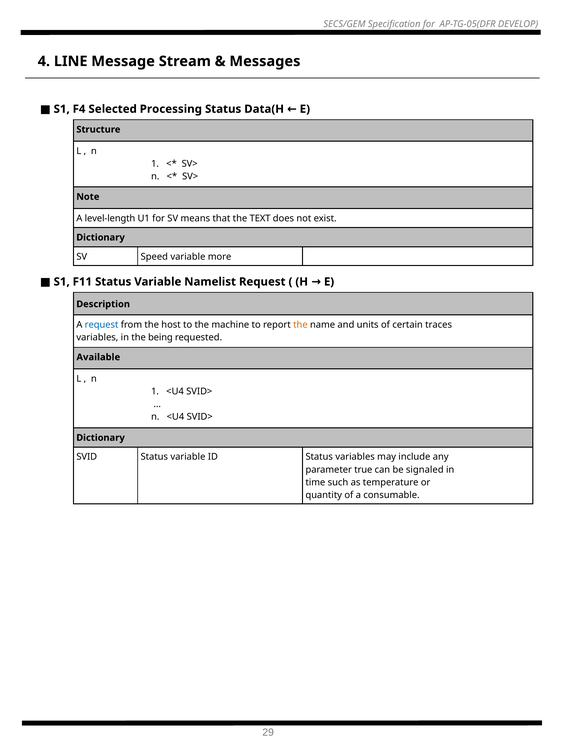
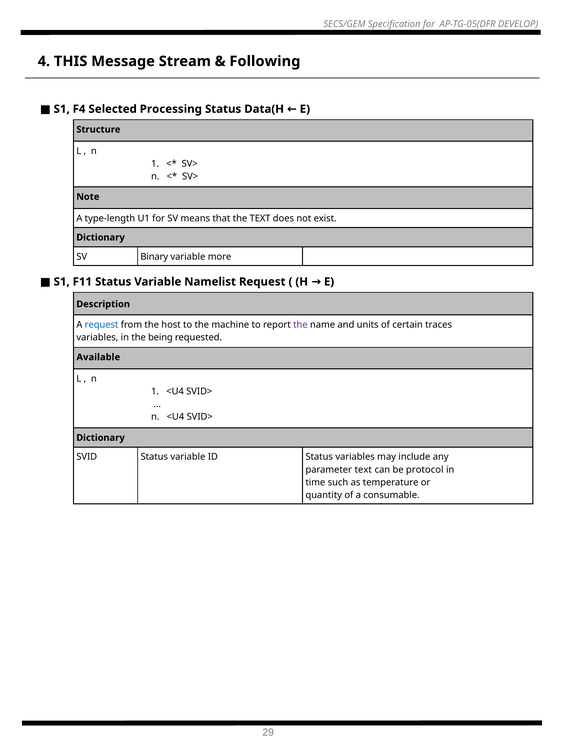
LINE: LINE -> THIS
Messages: Messages -> Following
level-length: level-length -> type-length
Speed: Speed -> Binary
the at (300, 325) colour: orange -> purple
parameter true: true -> text
signaled: signaled -> protocol
